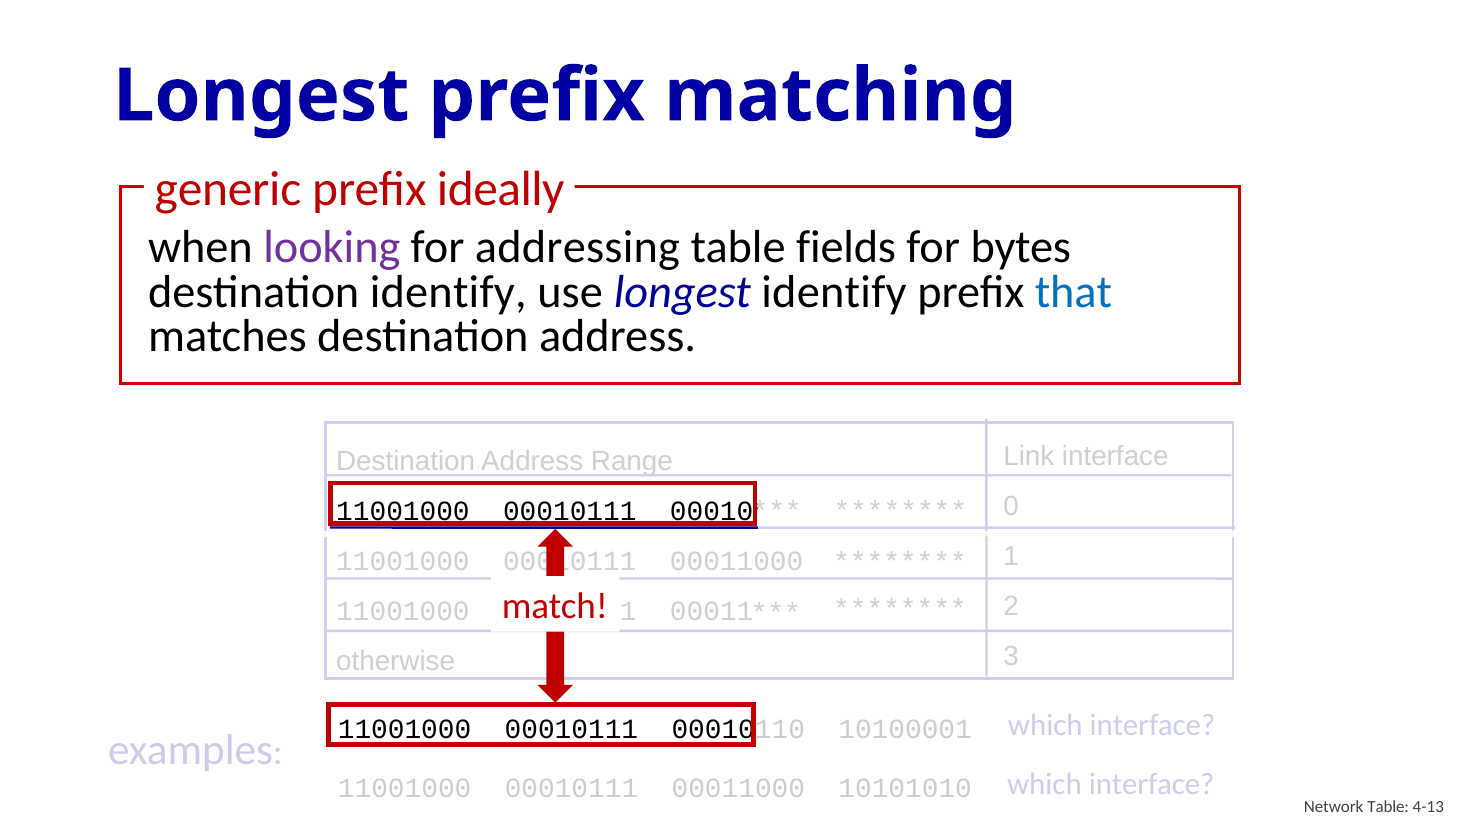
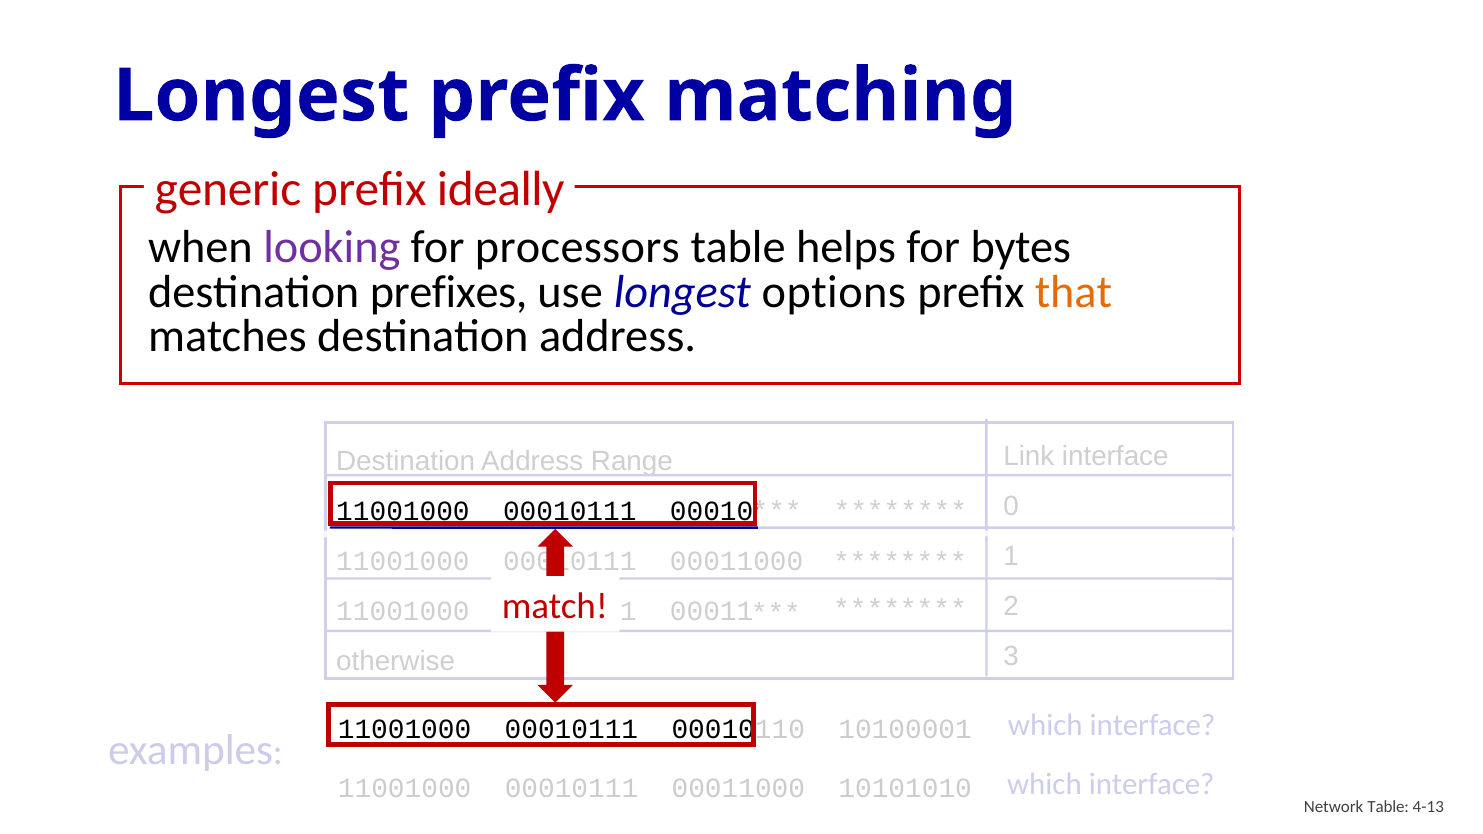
addressing: addressing -> processors
fields: fields -> helps
destination identify: identify -> prefixes
longest identify: identify -> options
that colour: blue -> orange
